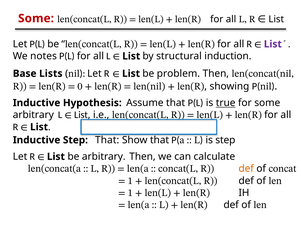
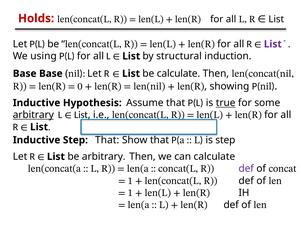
Some at (36, 18): Some -> Holds
notes: notes -> using
Base Lists: Lists -> Base
be problem: problem -> calculate
arbitrary at (33, 115) underline: none -> present
def at (246, 168) colour: orange -> purple
